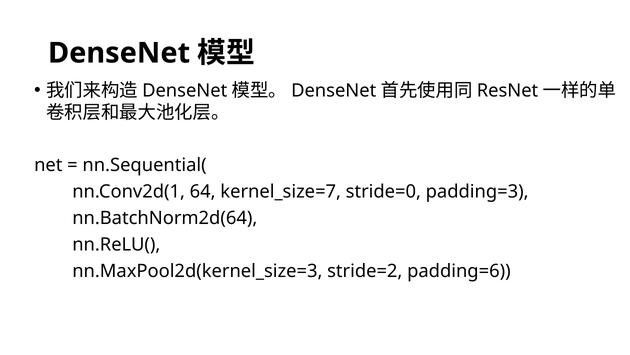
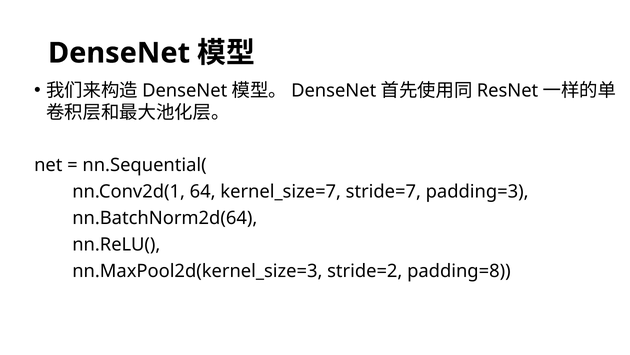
stride=0: stride=0 -> stride=7
padding=6: padding=6 -> padding=8
